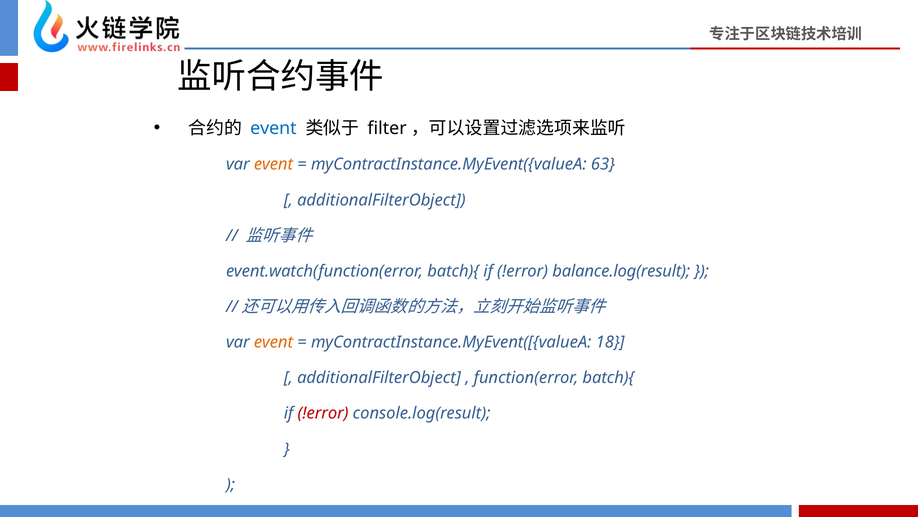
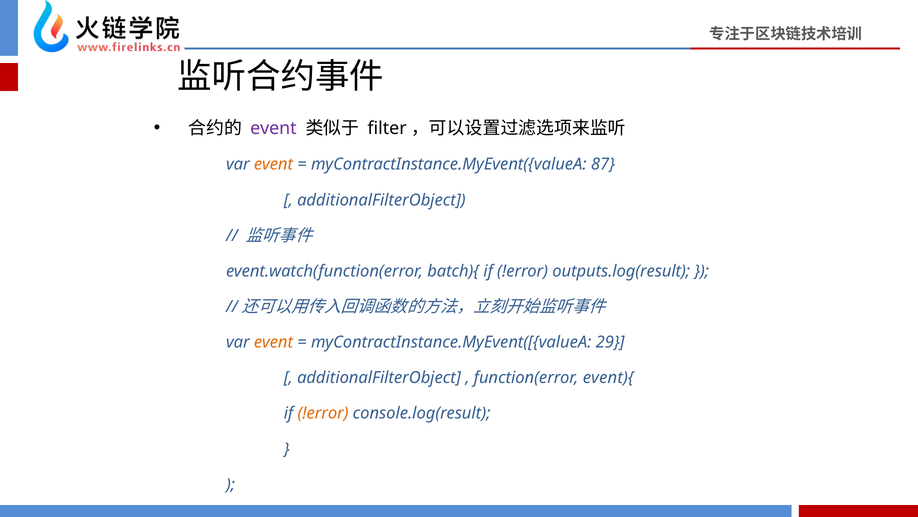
event at (273, 128) colour: blue -> purple
63: 63 -> 87
balance.log(result: balance.log(result -> outputs.log(result
18: 18 -> 29
function(error batch){: batch){ -> event){
!error at (323, 413) colour: red -> orange
